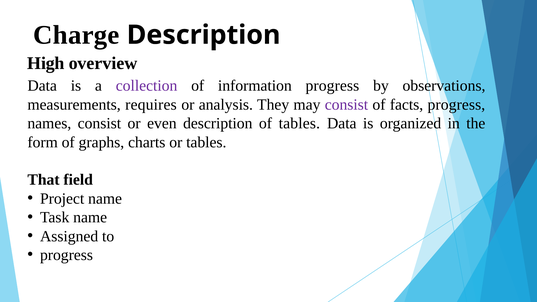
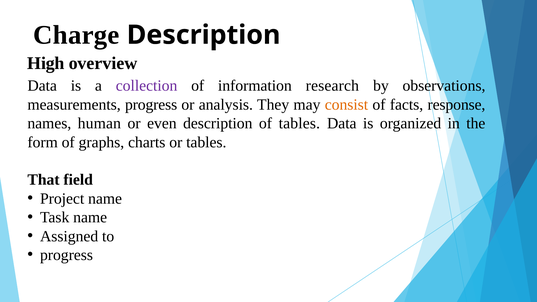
information progress: progress -> research
measurements requires: requires -> progress
consist at (346, 105) colour: purple -> orange
facts progress: progress -> response
names consist: consist -> human
